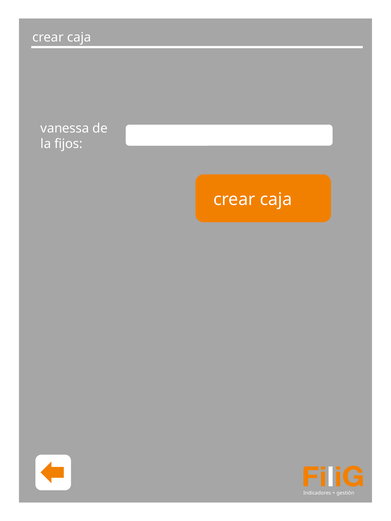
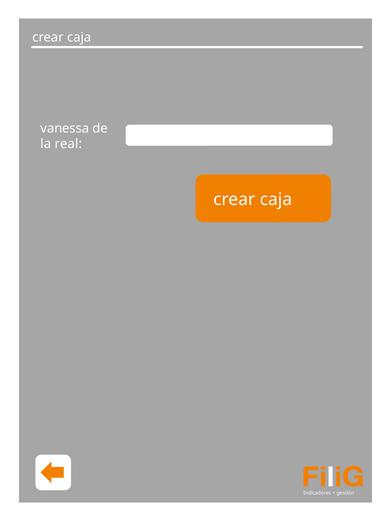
fijos: fijos -> real
